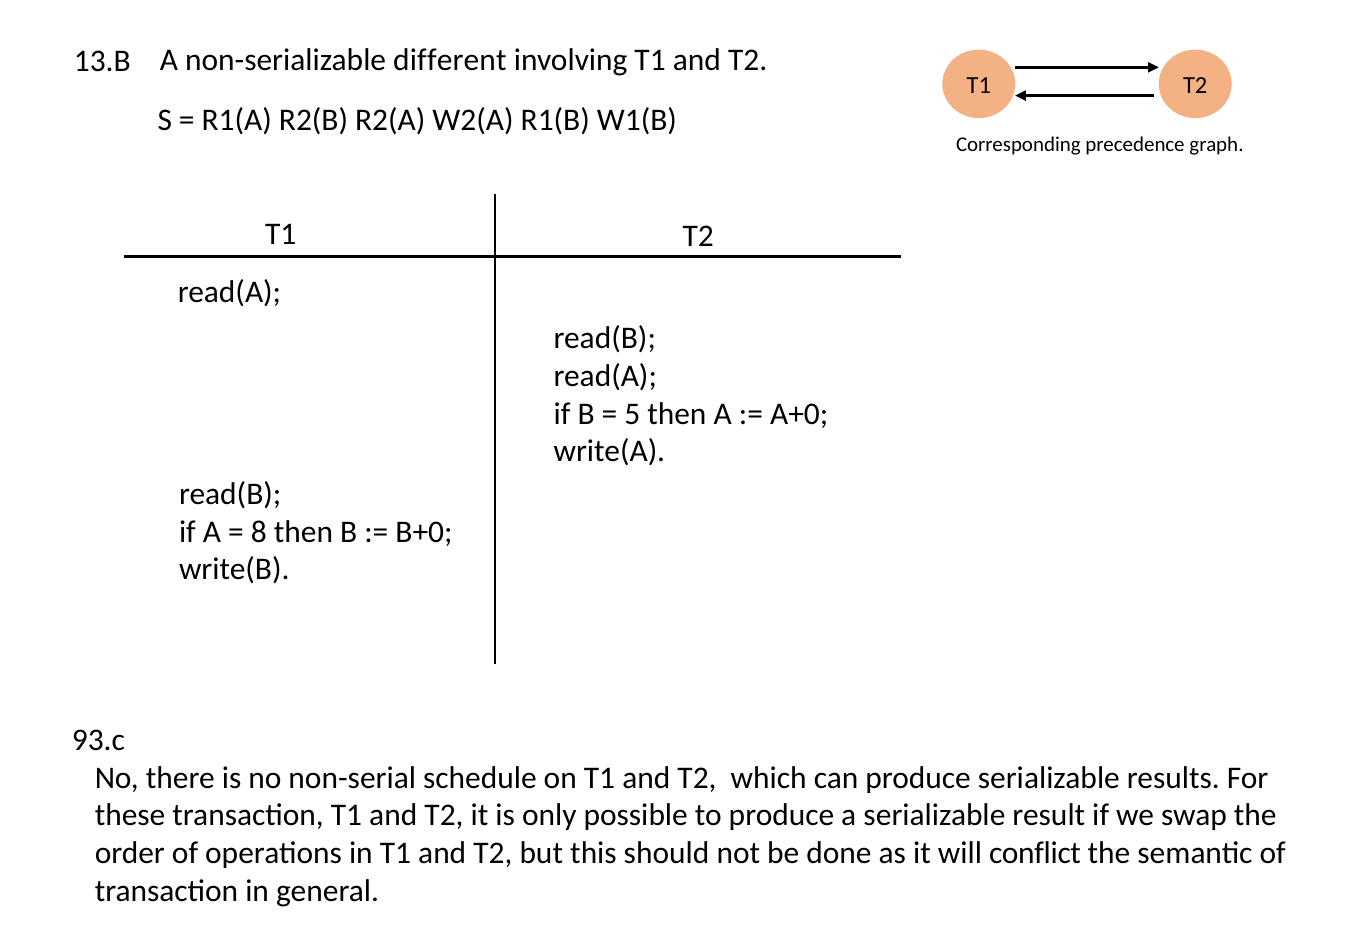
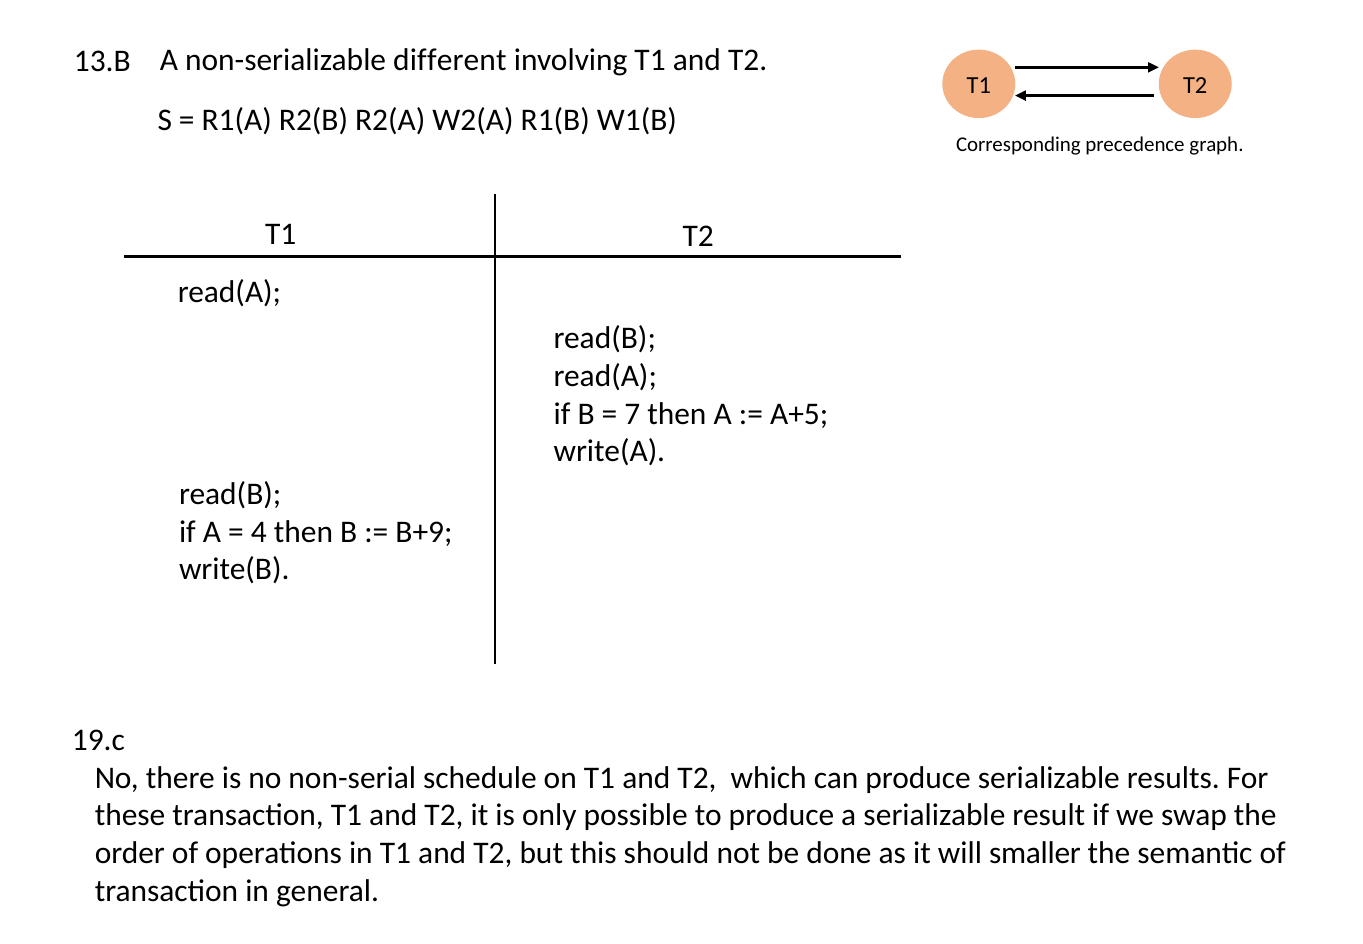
5: 5 -> 7
A+0: A+0 -> A+5
8: 8 -> 4
B+0: B+0 -> B+9
93.c: 93.c -> 19.c
conflict: conflict -> smaller
